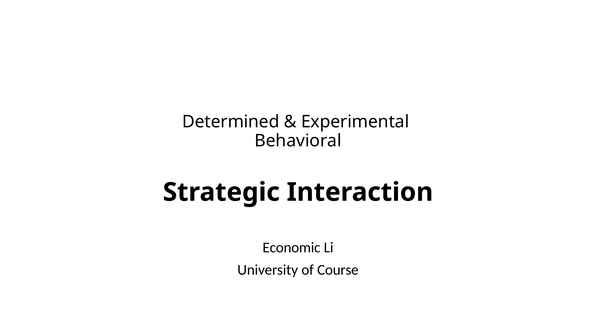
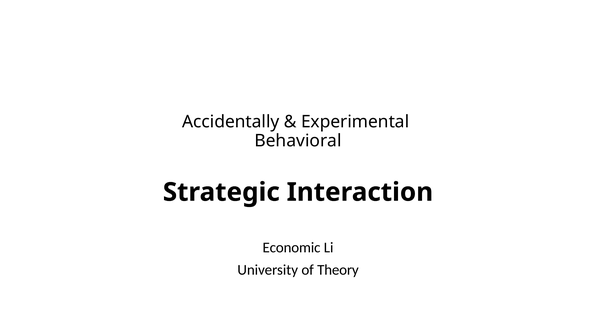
Determined: Determined -> Accidentally
Course: Course -> Theory
